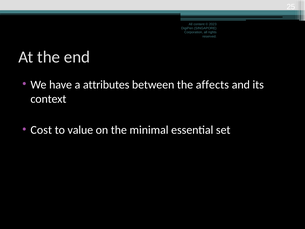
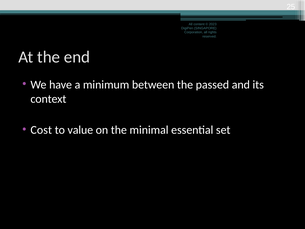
attributes: attributes -> minimum
affects: affects -> passed
